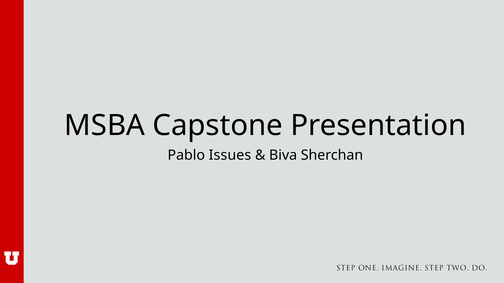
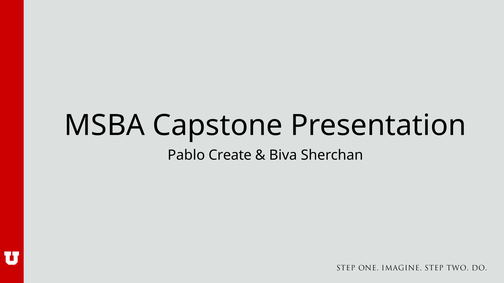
Issues: Issues -> Create
